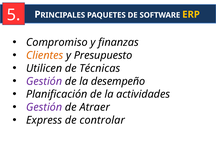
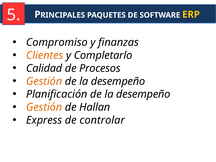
Presupuesto: Presupuesto -> Completarlo
Utilicen: Utilicen -> Calidad
Técnicas: Técnicas -> Procesos
Gestión at (44, 81) colour: purple -> orange
Planificación de la actividades: actividades -> desempeño
Gestión at (44, 107) colour: purple -> orange
Atraer: Atraer -> Hallan
